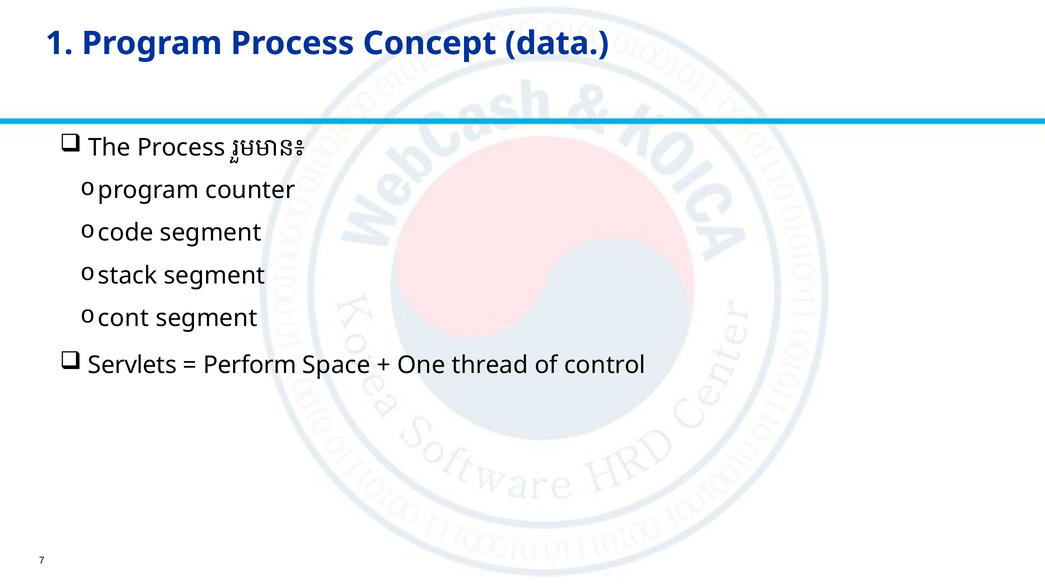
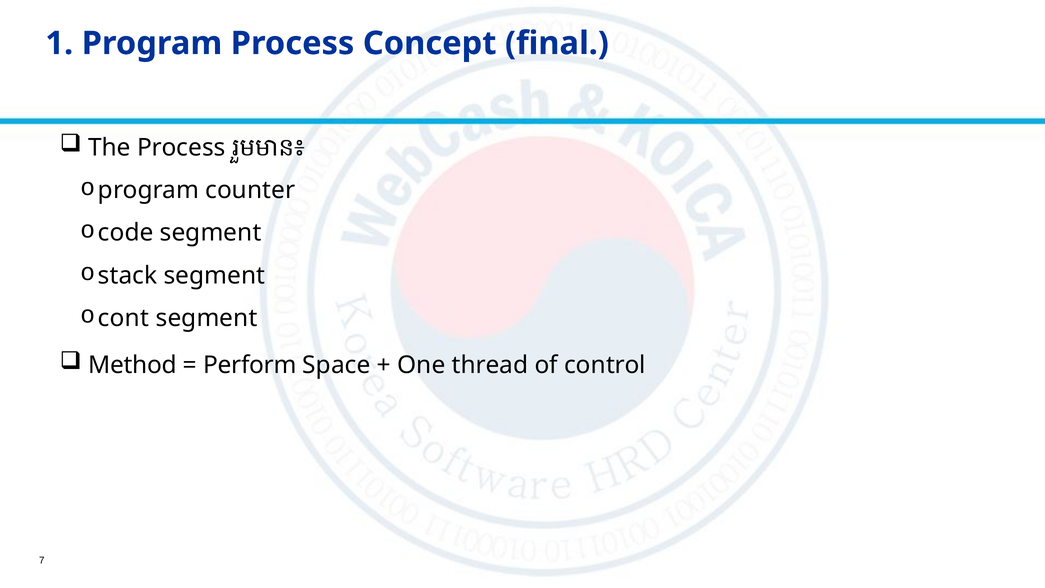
data: data -> final
Servlets: Servlets -> Method
